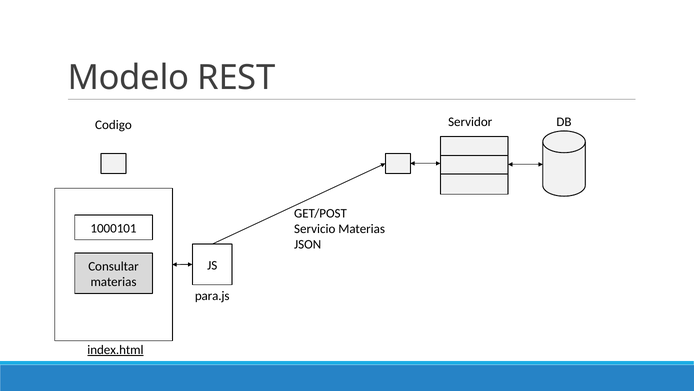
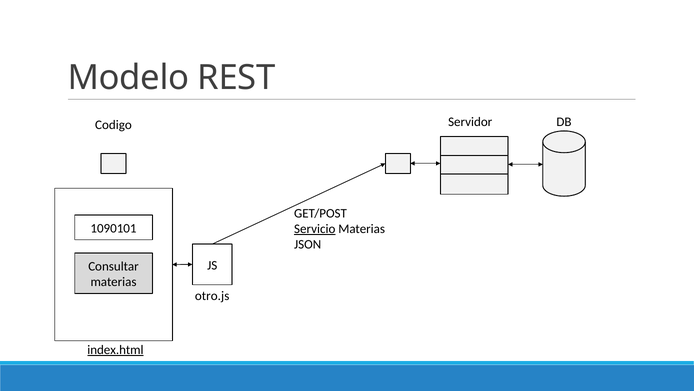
1000101: 1000101 -> 1090101
Servicio underline: none -> present
para.js: para.js -> otro.js
